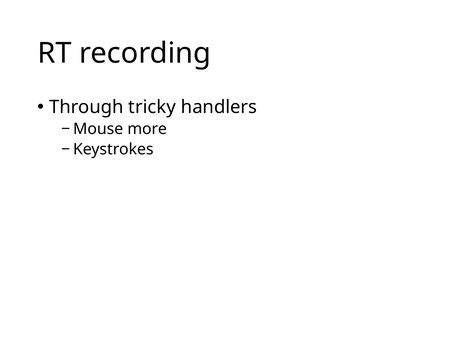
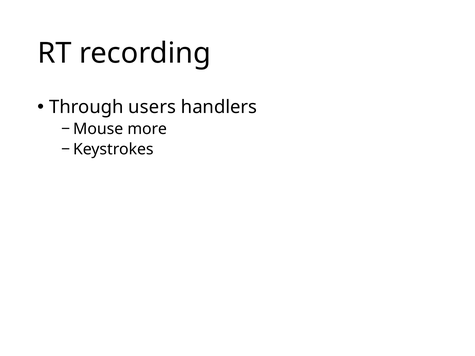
tricky: tricky -> users
